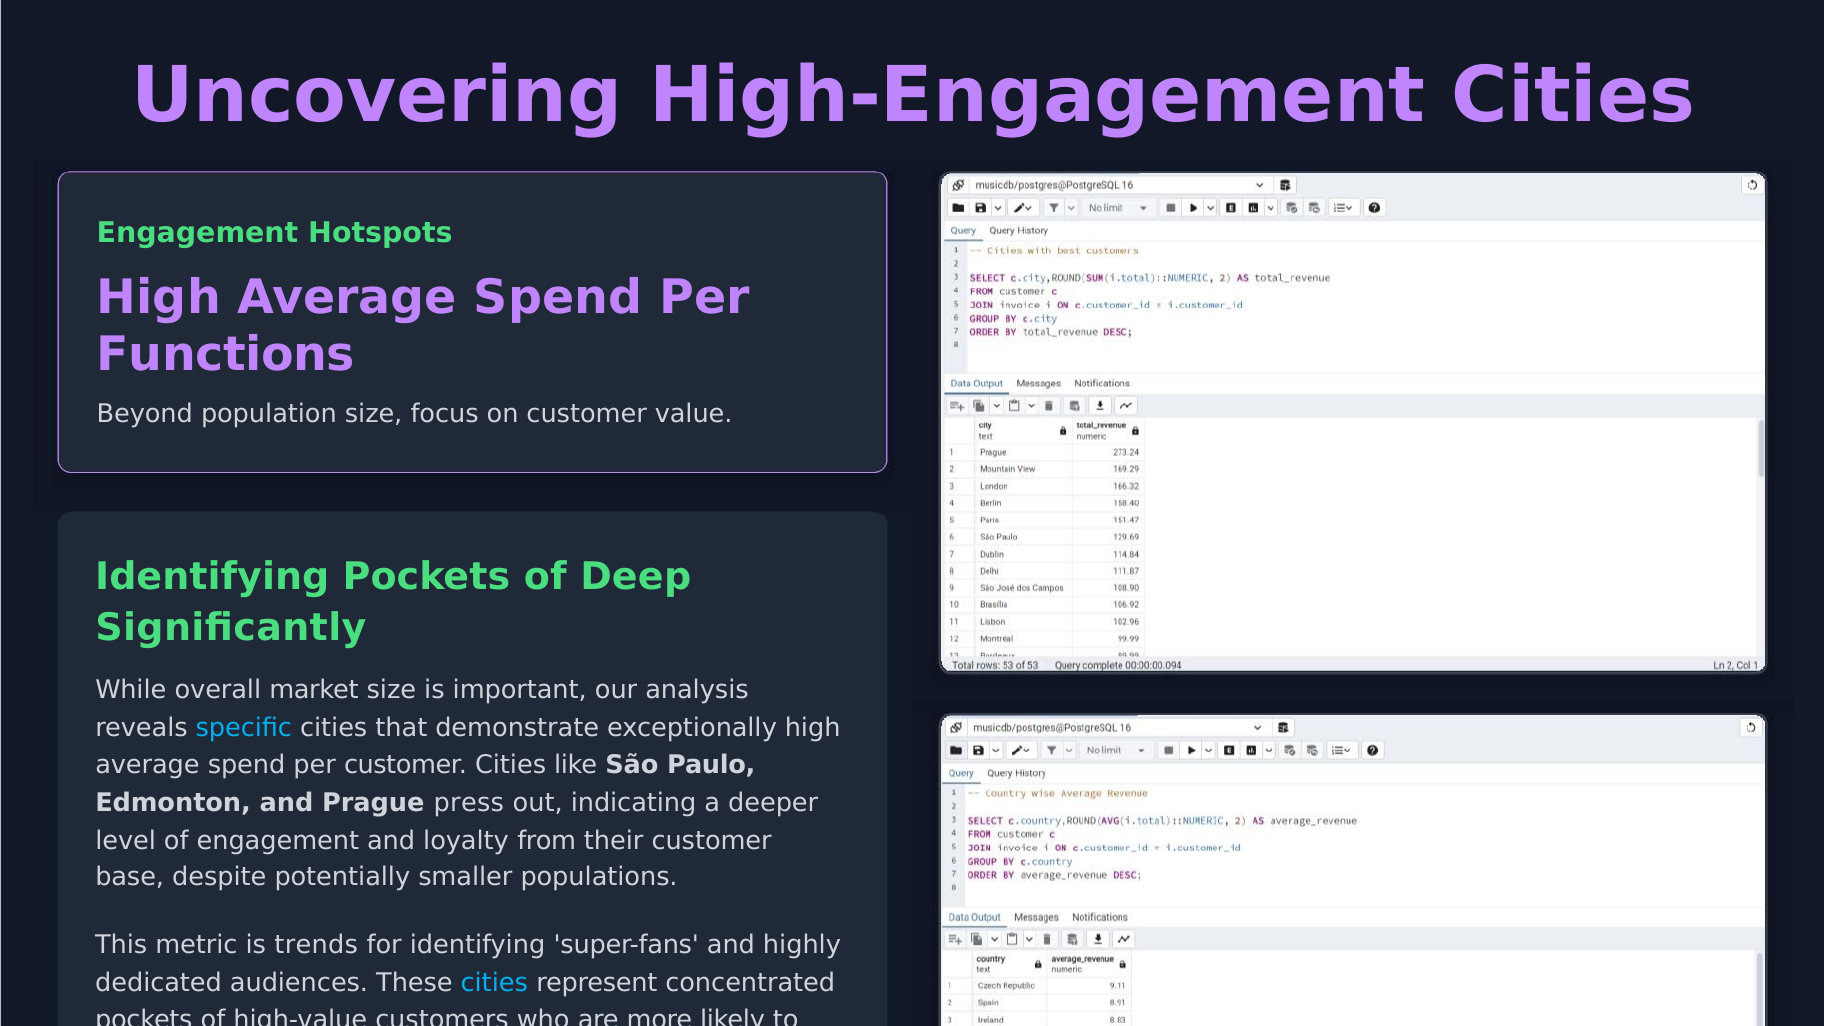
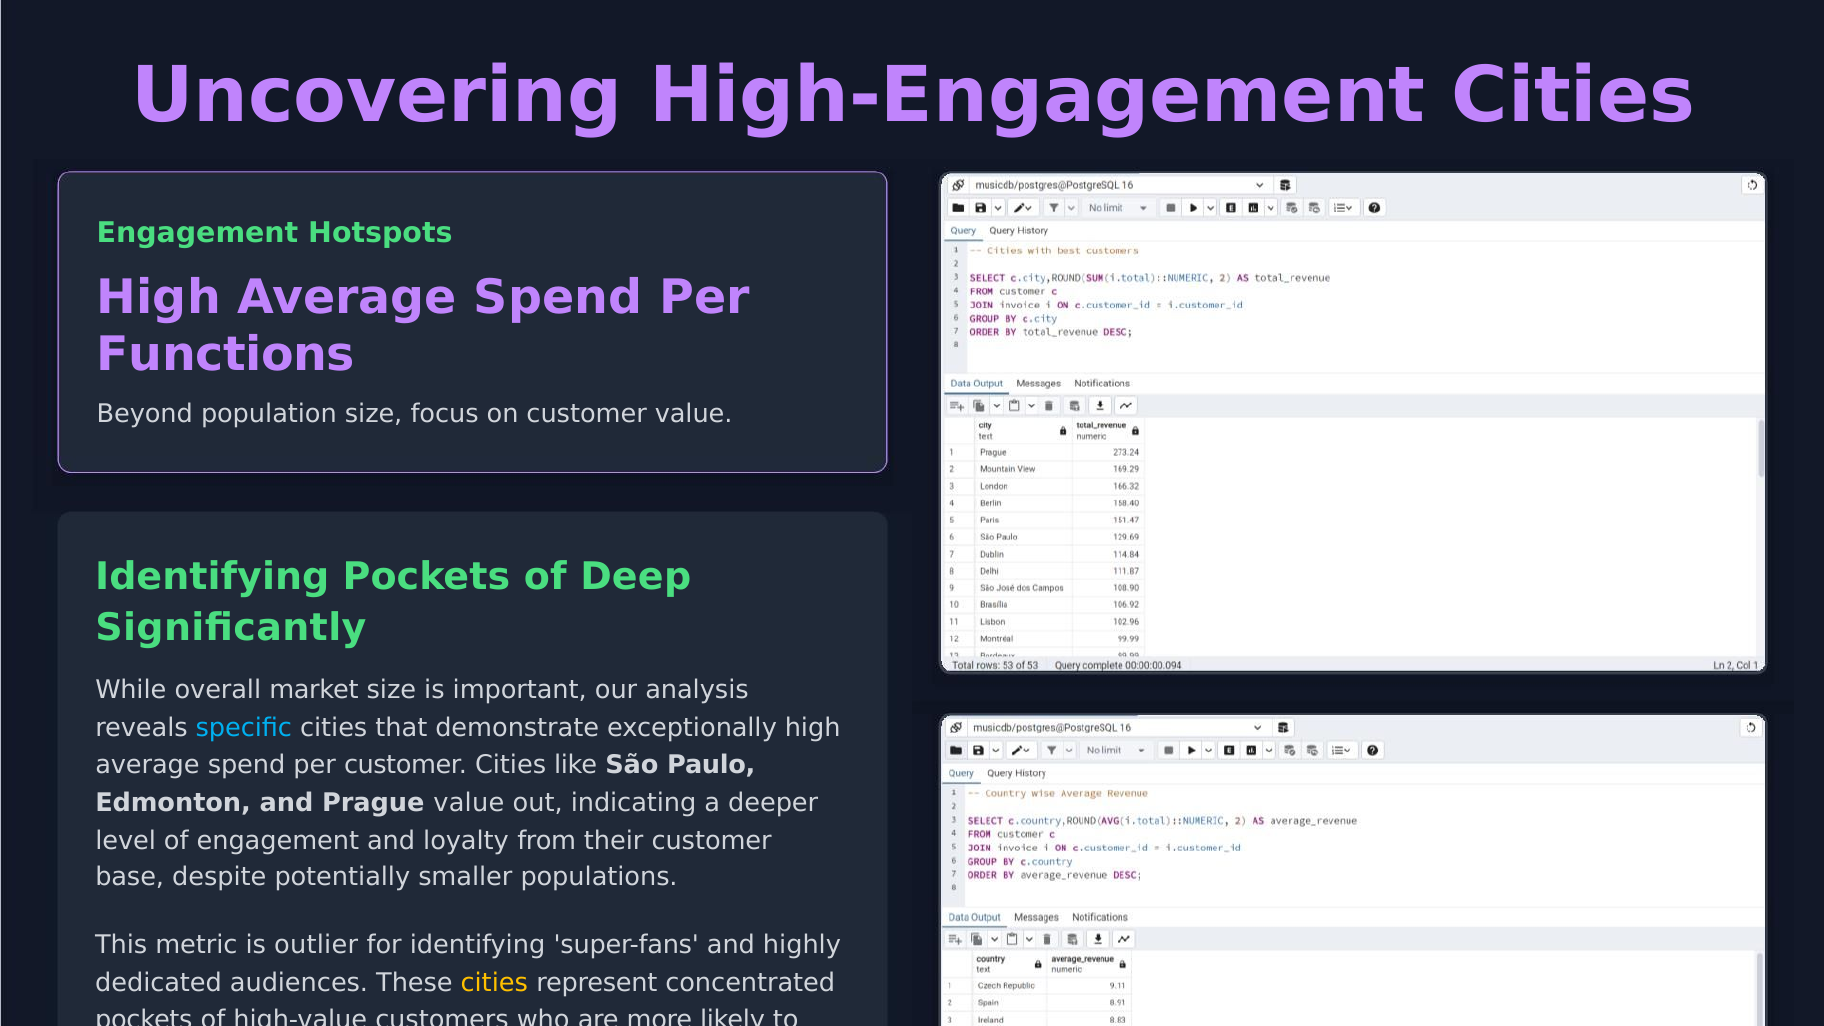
Prague press: press -> value
trends: trends -> outlier
cities at (494, 983) colour: light blue -> yellow
